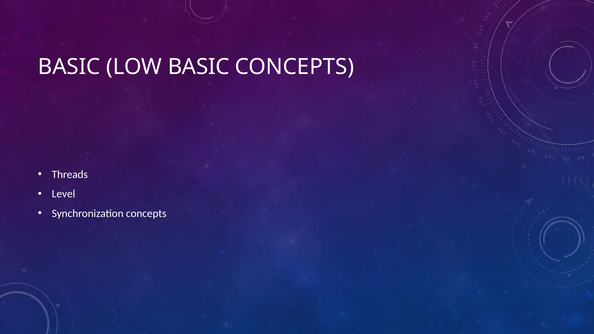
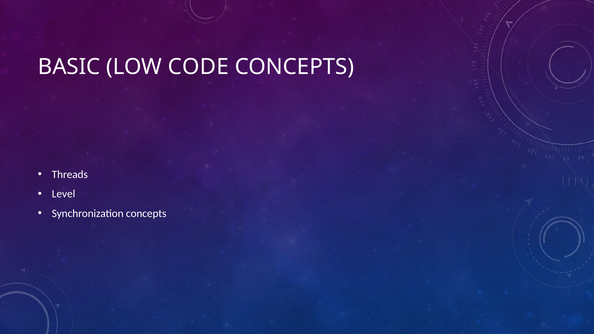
LOW BASIC: BASIC -> CODE
